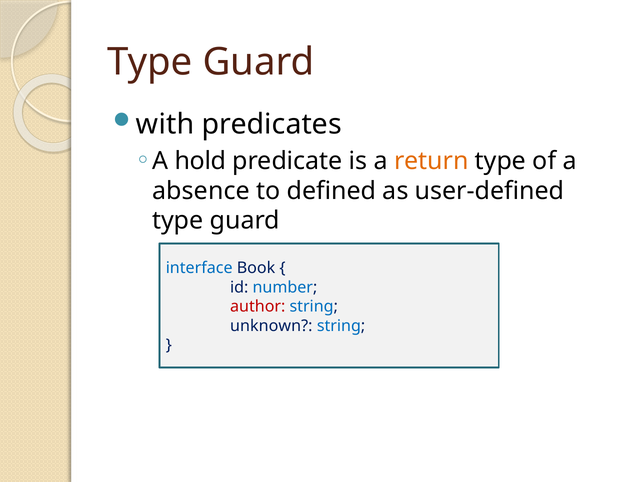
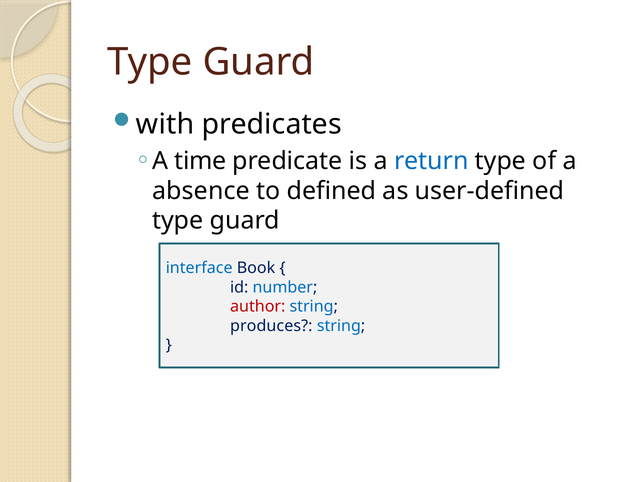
hold: hold -> time
return colour: orange -> blue
unknown: unknown -> produces
